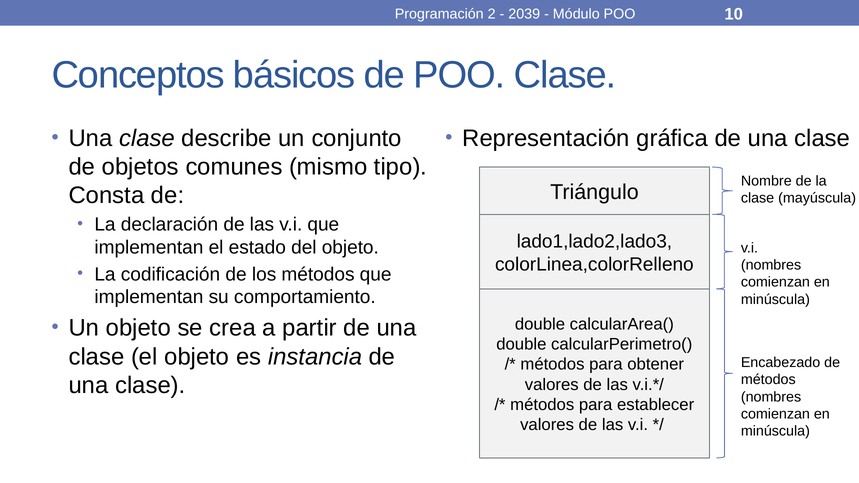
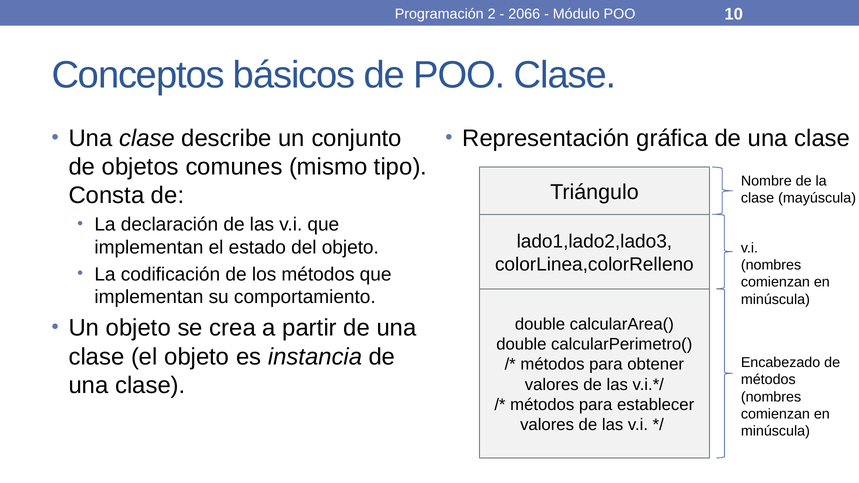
2039: 2039 -> 2066
